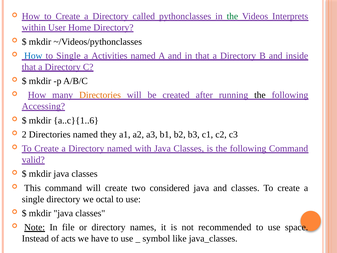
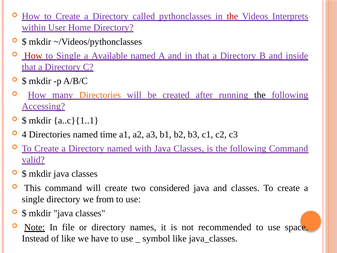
the at (232, 16) colour: green -> red
How at (33, 56) colour: blue -> red
Activities: Activities -> Available
a..c}{1..6: a..c}{1..6 -> a..c}{1..1
2: 2 -> 4
they: they -> time
octal: octal -> from
of acts: acts -> like
